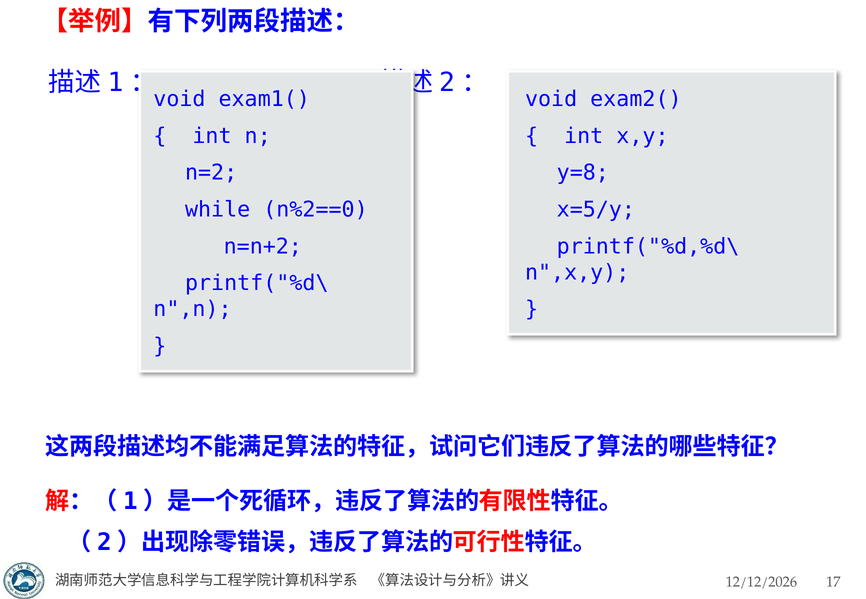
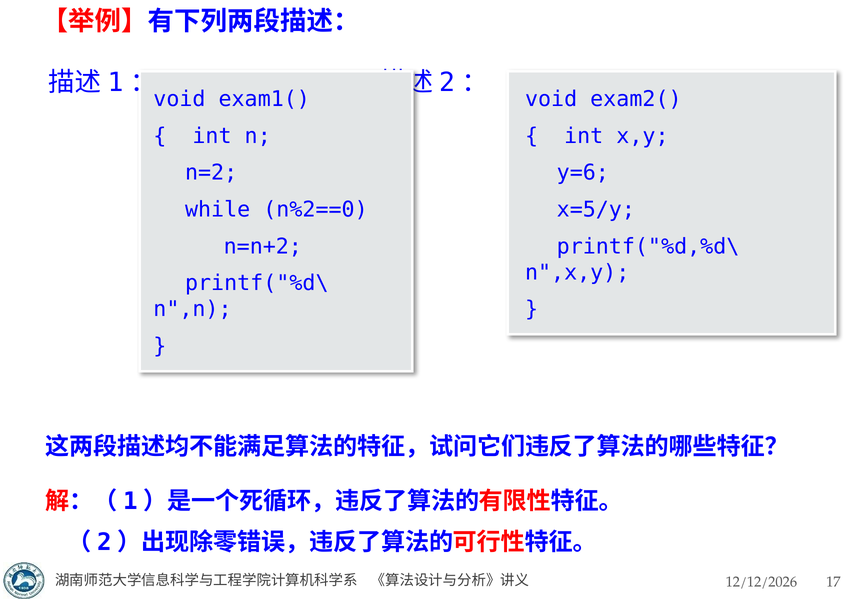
y=8: y=8 -> y=6
